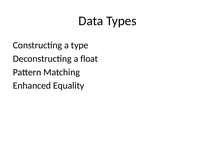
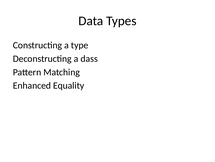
float: float -> dass
